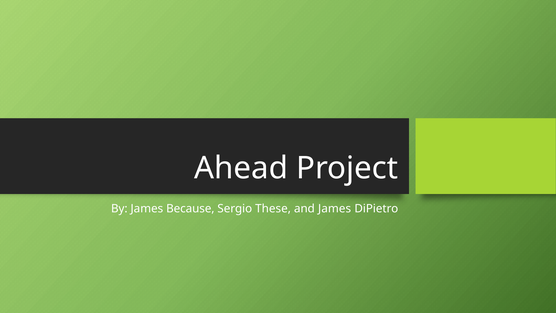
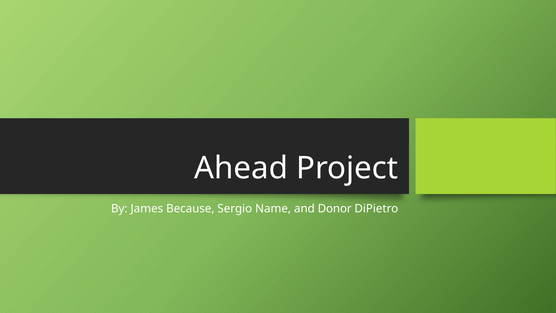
These: These -> Name
and James: James -> Donor
